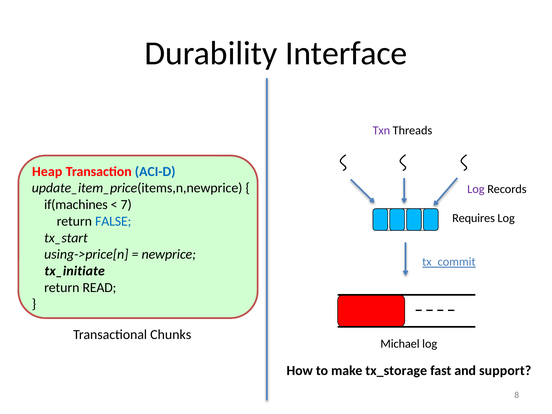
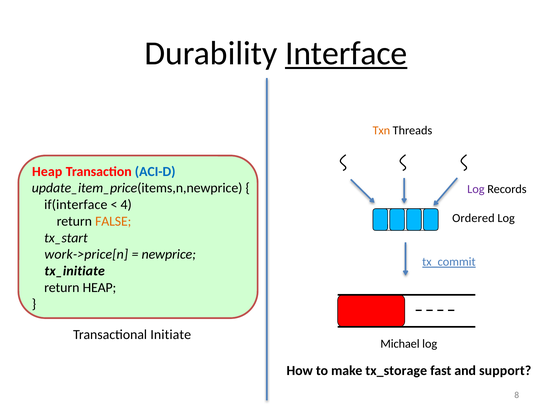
Interface underline: none -> present
Txn colour: purple -> orange
if(machines: if(machines -> if(interface
7: 7 -> 4
Requires: Requires -> Ordered
FALSE colour: blue -> orange
using->price[n: using->price[n -> work->price[n
return READ: READ -> HEAP
Chunks: Chunks -> Initiate
